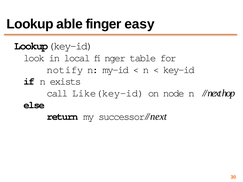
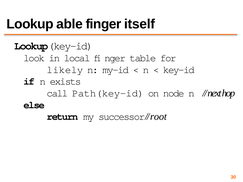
easy: easy -> itself
notify: notify -> likely
Like(key-id: Like(key-id -> Path(key-id
next at (158, 117): next -> root
